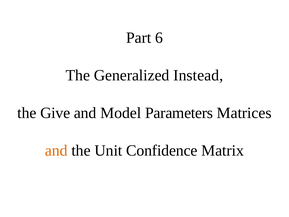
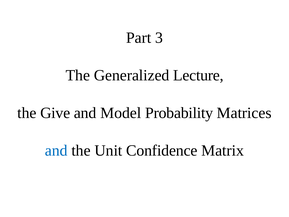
6: 6 -> 3
Instead: Instead -> Lecture
Parameters: Parameters -> Probability
and at (56, 150) colour: orange -> blue
